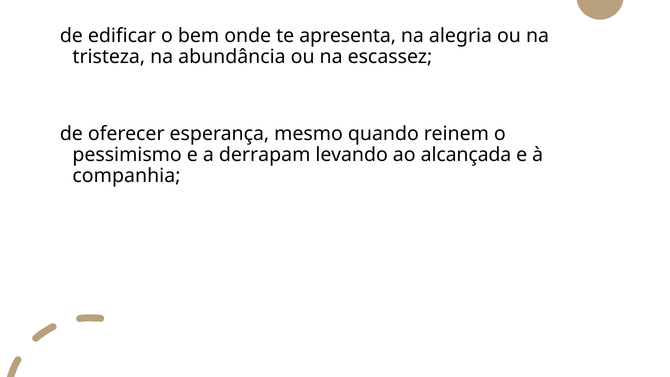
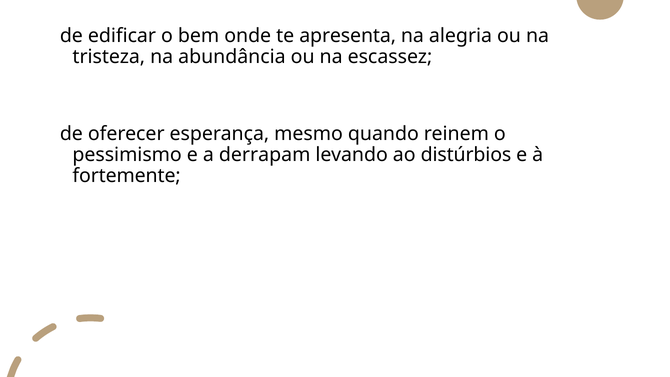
alcançada: alcançada -> distúrbios
companhia: companhia -> fortemente
